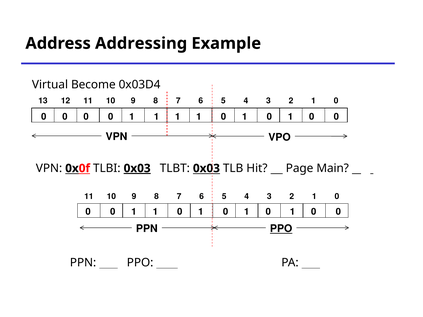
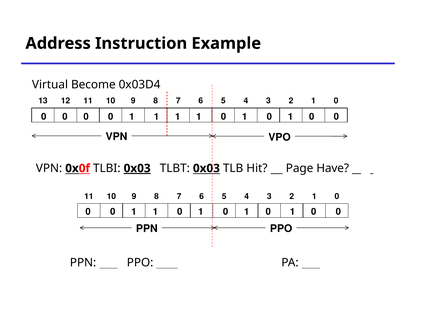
Addressing: Addressing -> Instruction
Main: Main -> Have
PPO at (281, 229) underline: present -> none
